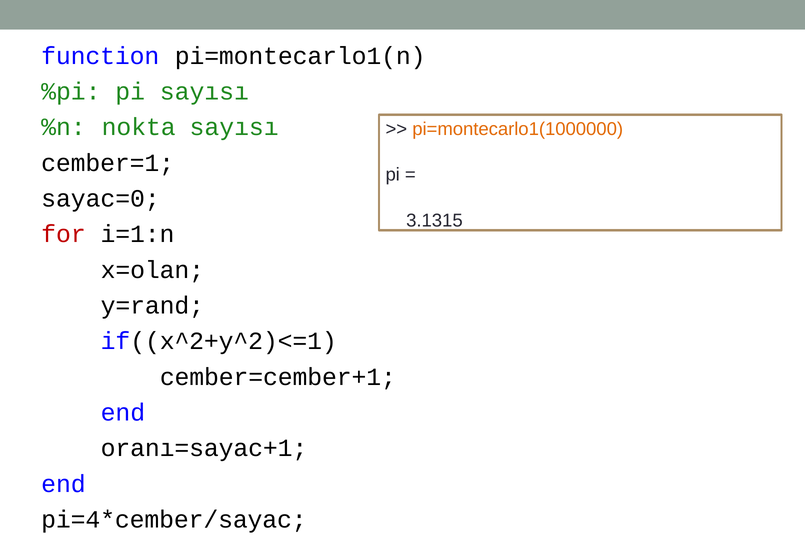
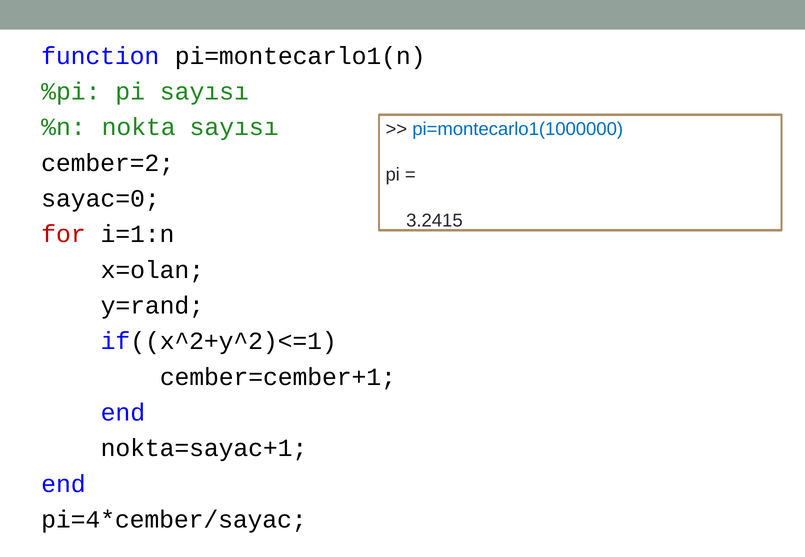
pi=montecarlo1(1000000 colour: orange -> blue
cember=1: cember=1 -> cember=2
3.1315: 3.1315 -> 3.2415
oranı=sayac+1: oranı=sayac+1 -> nokta=sayac+1
